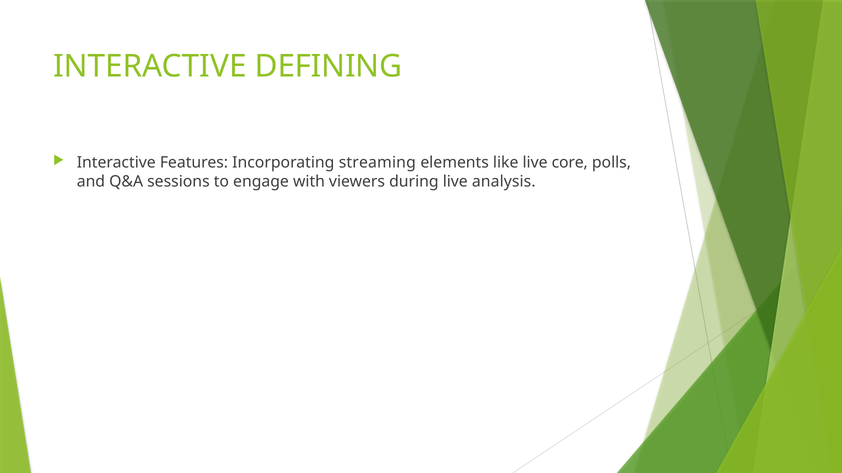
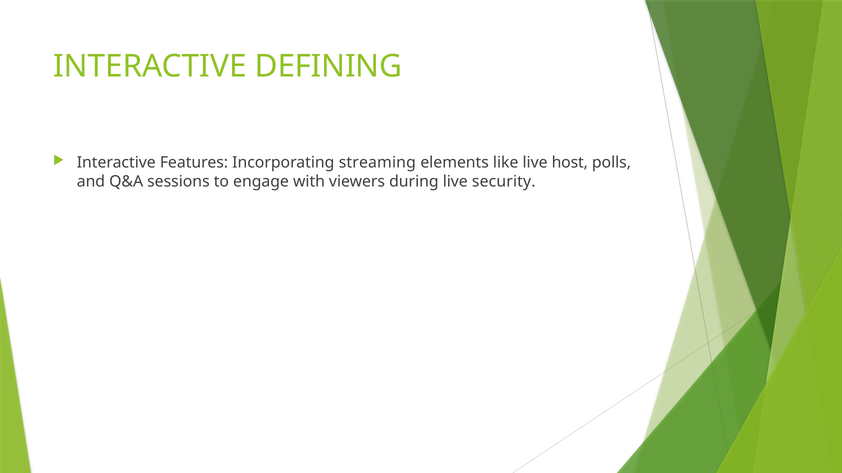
core: core -> host
analysis: analysis -> security
